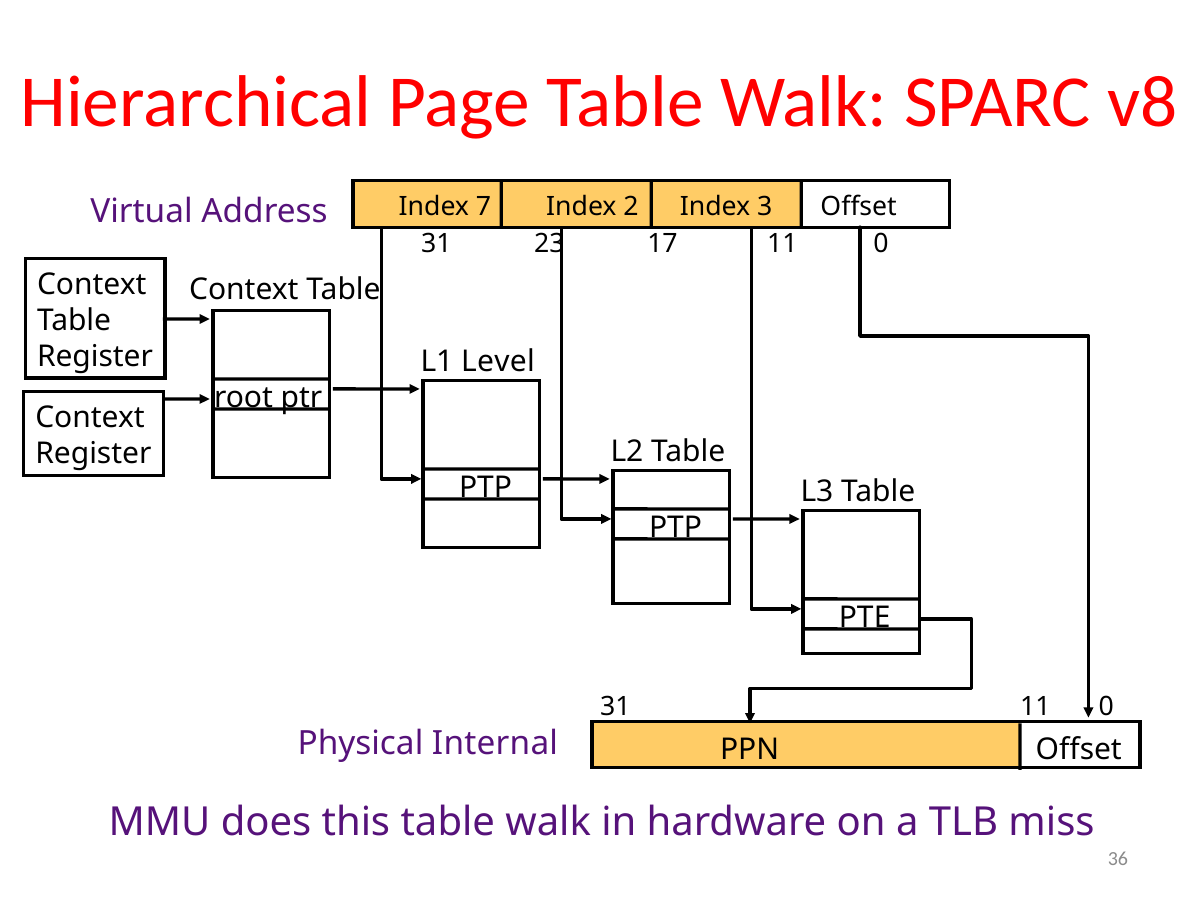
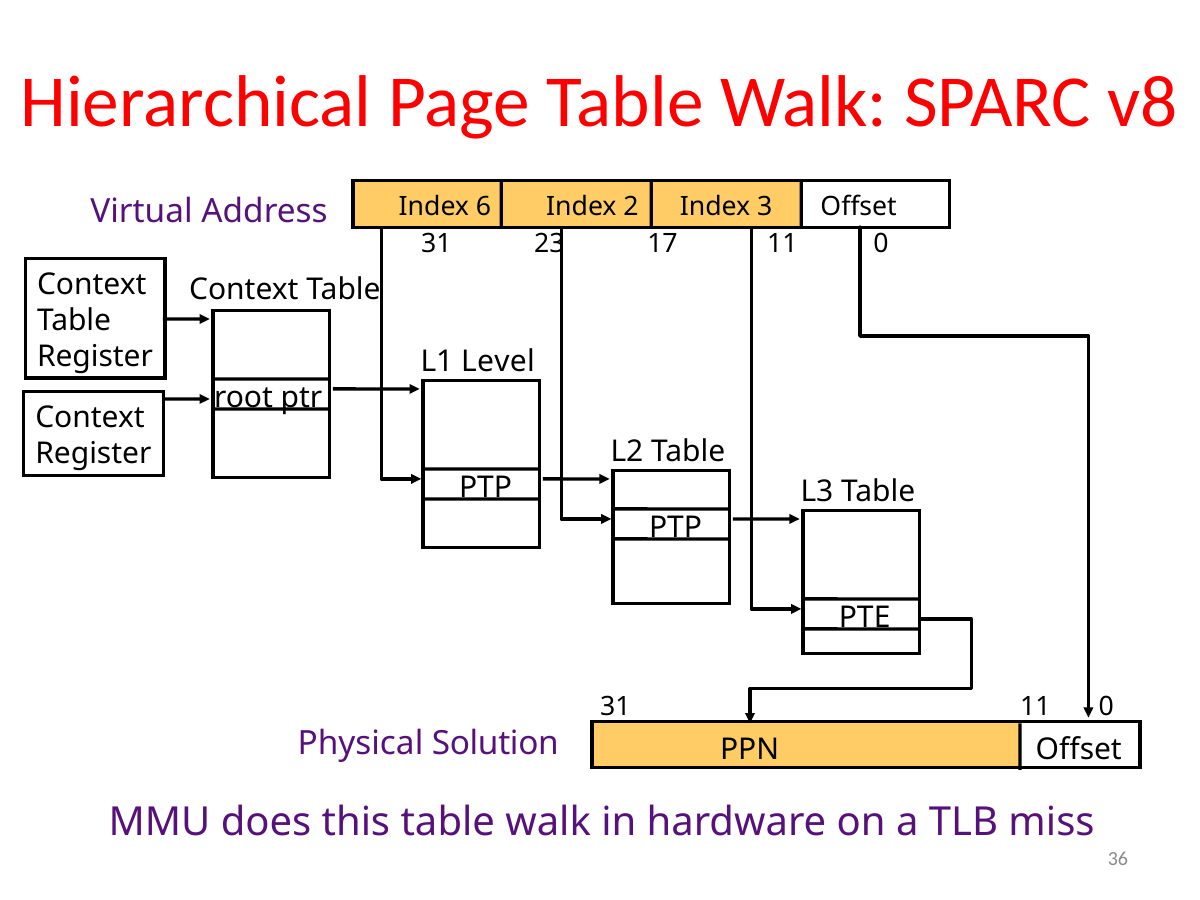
7: 7 -> 6
Internal: Internal -> Solution
